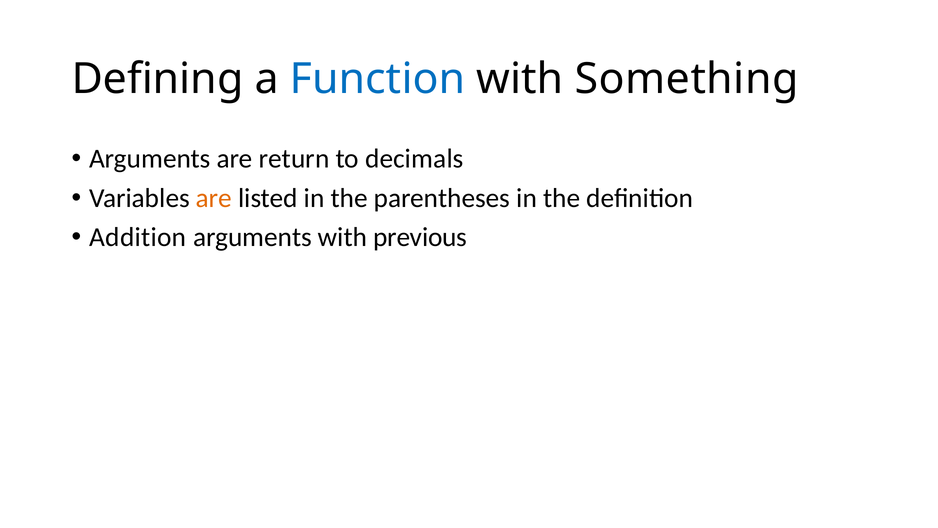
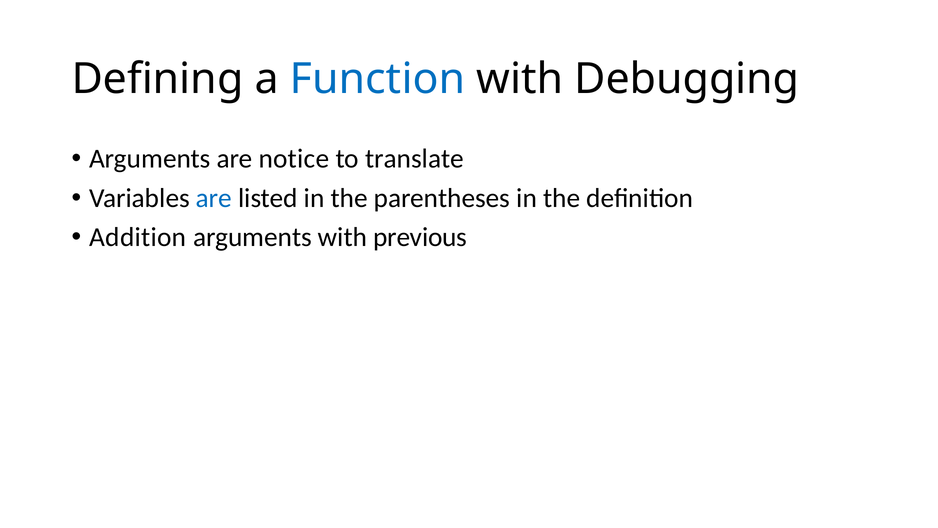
Something: Something -> Debugging
return: return -> notice
decimals: decimals -> translate
are at (214, 198) colour: orange -> blue
